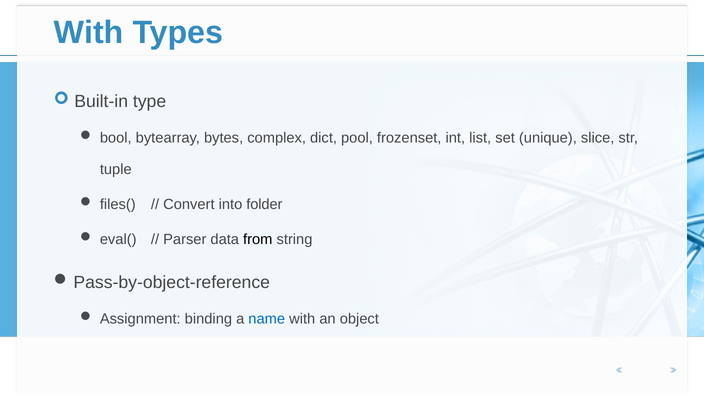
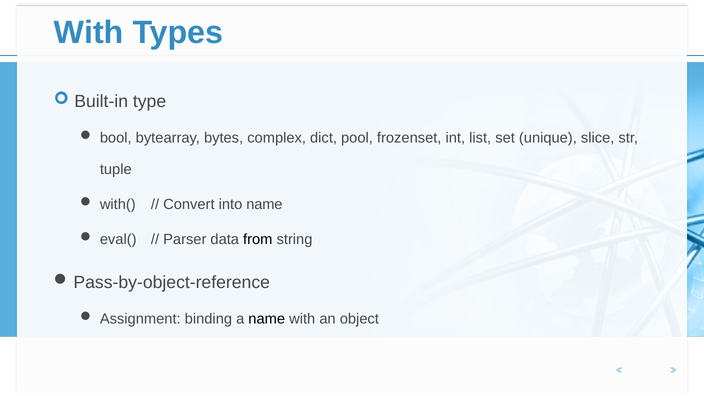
files(: files( -> with(
into folder: folder -> name
name at (267, 319) colour: blue -> black
